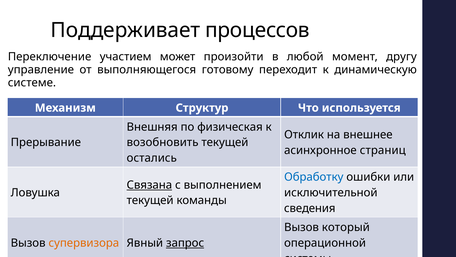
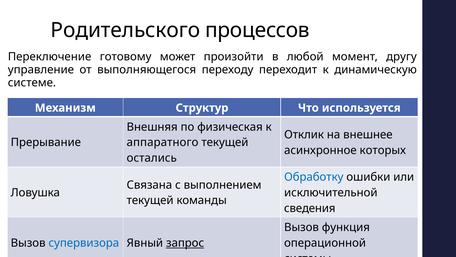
Поддерживает: Поддерживает -> Родительского
участием: участием -> готовому
готовому: готовому -> переходу
возобновить: возобновить -> аппаратного
страниц: страниц -> которых
Связана underline: present -> none
который: который -> функция
супервизора colour: orange -> blue
